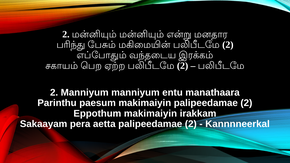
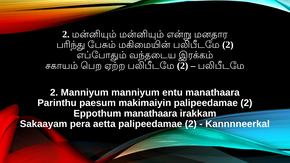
Eppothum makimaiyin: makimaiyin -> manathaara
